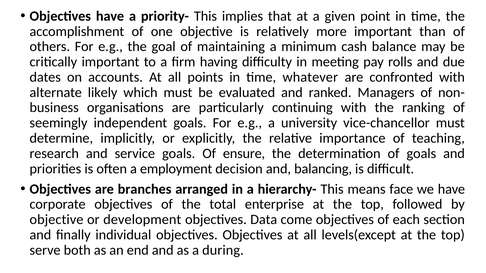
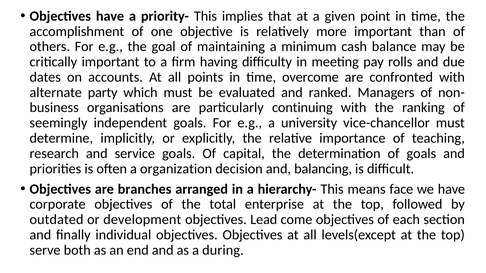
whatever: whatever -> overcome
likely: likely -> party
ensure: ensure -> capital
employment: employment -> organization
objective at (57, 220): objective -> outdated
Data: Data -> Lead
